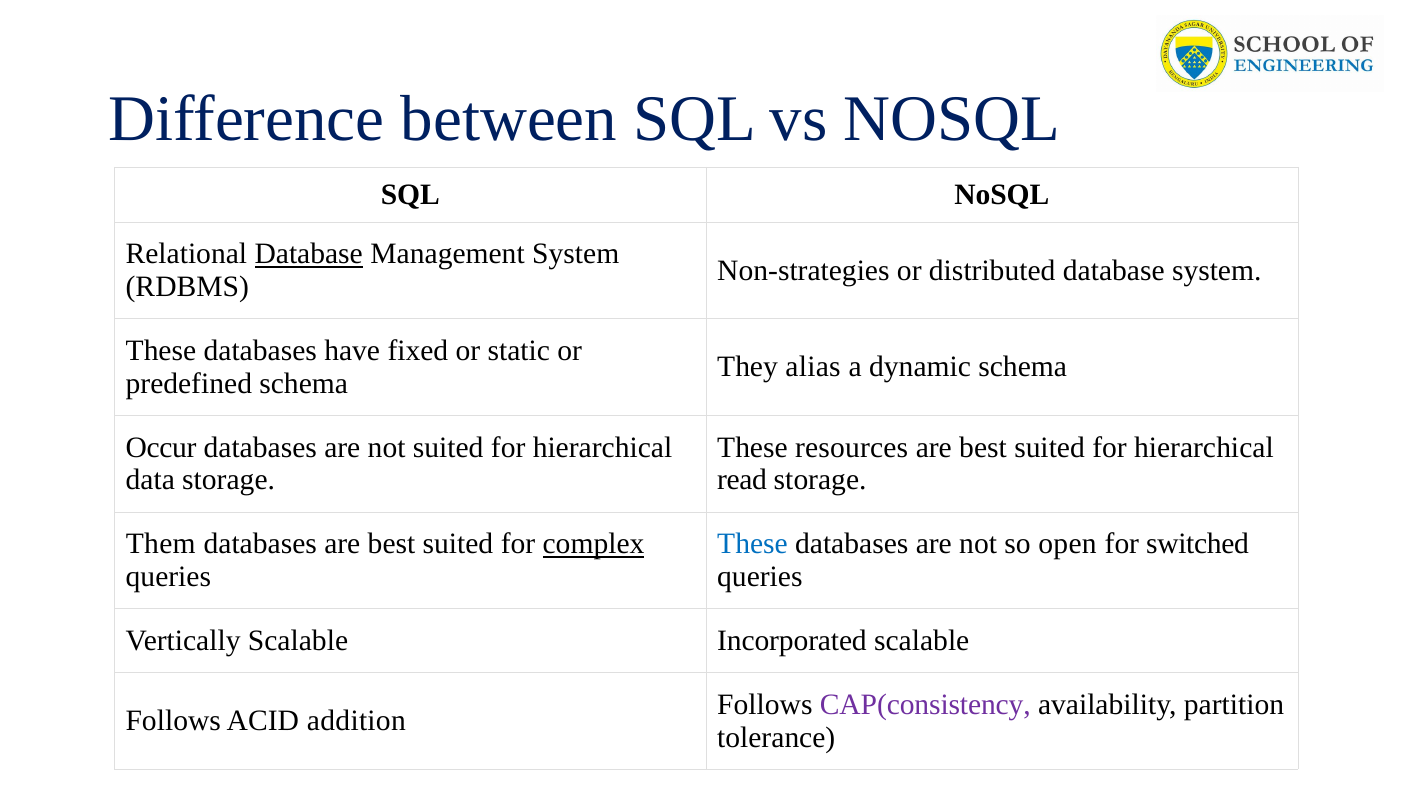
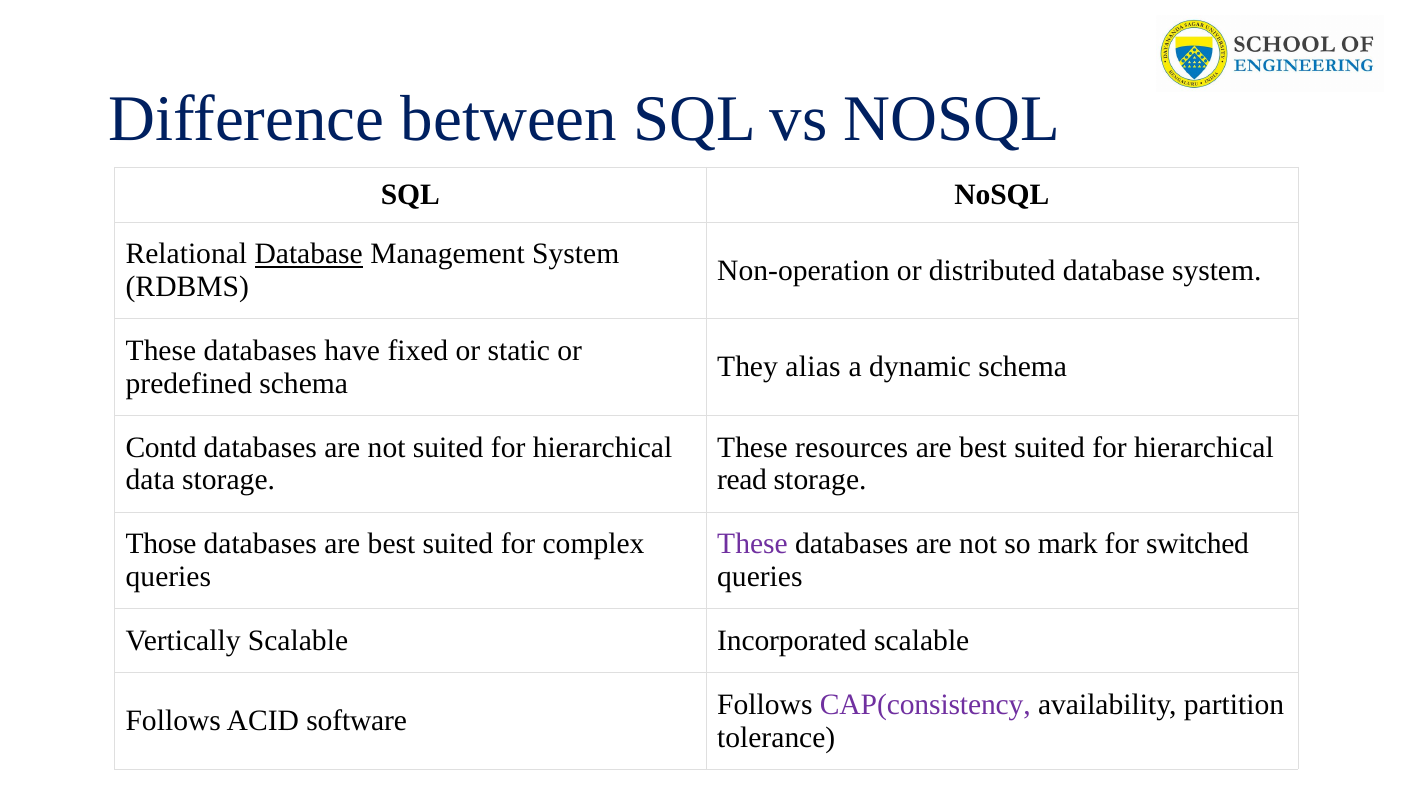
Non-strategies: Non-strategies -> Non-operation
Occur: Occur -> Contd
Them: Them -> Those
complex underline: present -> none
These at (752, 544) colour: blue -> purple
open: open -> mark
addition: addition -> software
